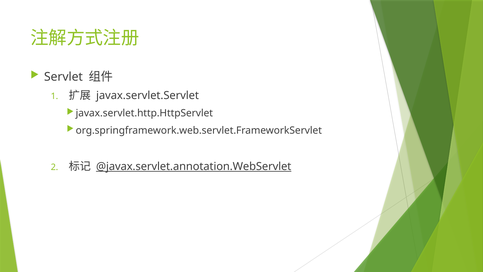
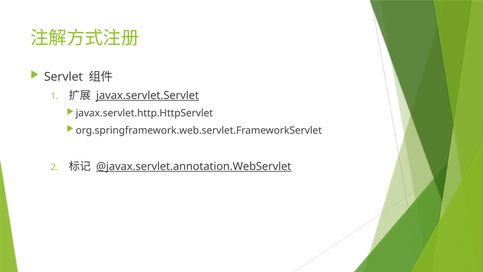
javax.servlet.Servlet underline: none -> present
